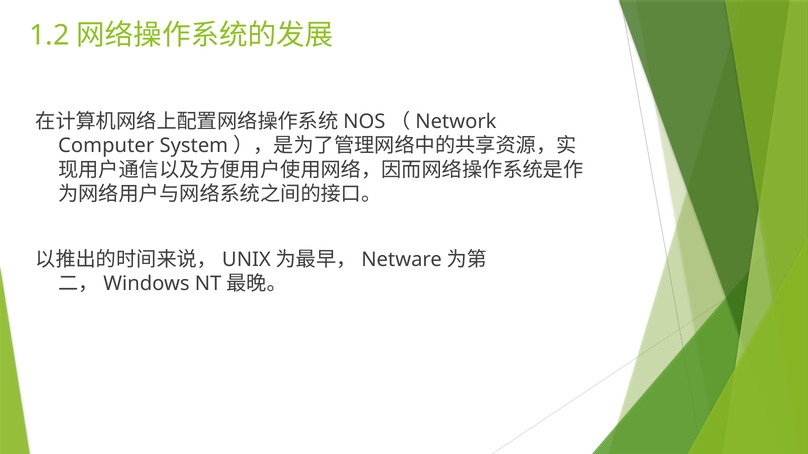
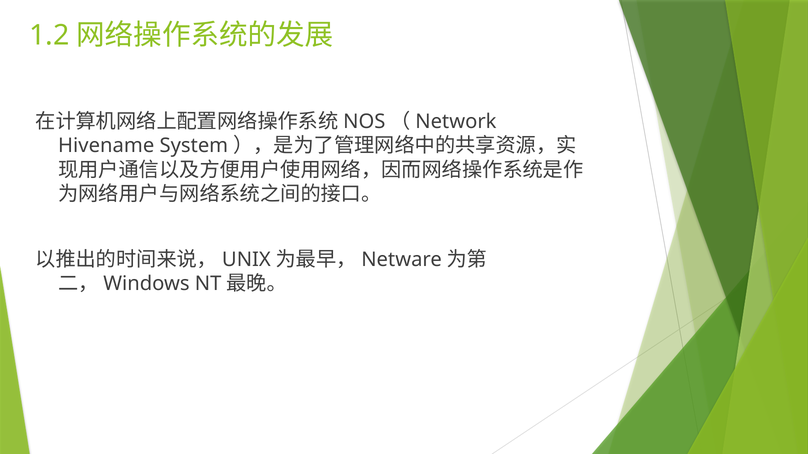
Computer: Computer -> Hivename
